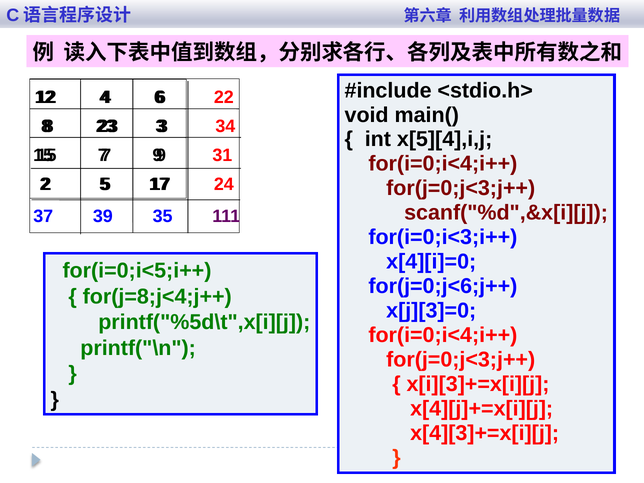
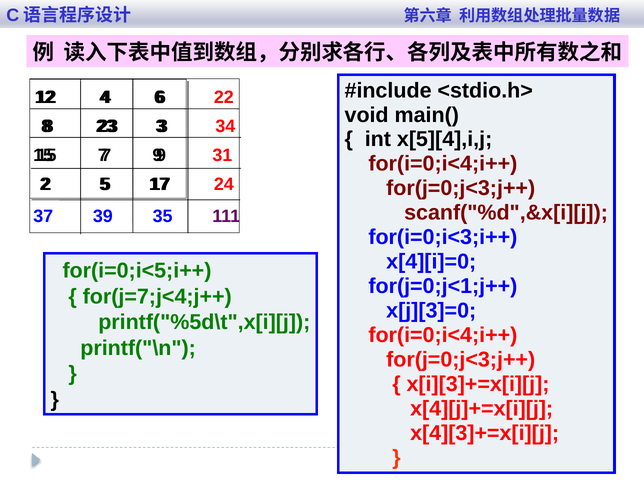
for(j=0;j<6;j++: for(j=0;j<6;j++ -> for(j=0;j<1;j++
for(j=8;j<4;j++: for(j=8;j<4;j++ -> for(j=7;j<4;j++
